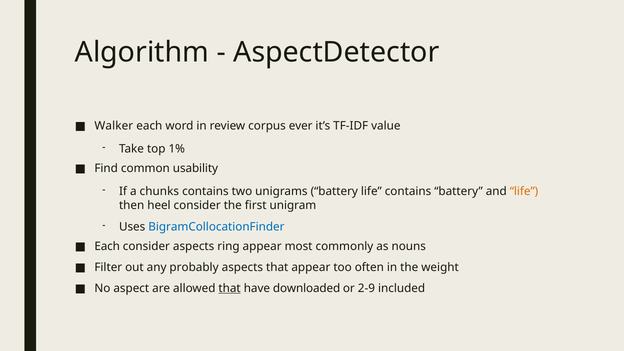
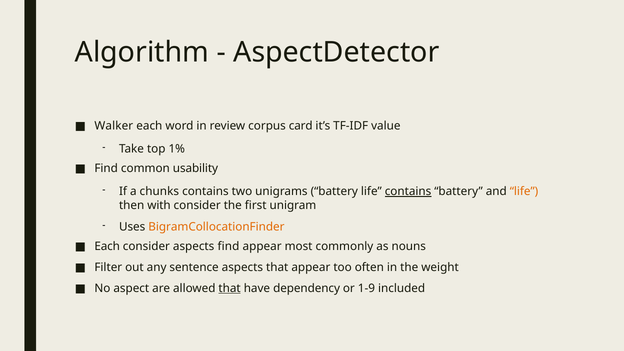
ever: ever -> card
contains at (408, 191) underline: none -> present
heel: heel -> with
BigramCollocationFinder colour: blue -> orange
aspects ring: ring -> find
probably: probably -> sentence
downloaded: downloaded -> dependency
2-9: 2-9 -> 1-9
